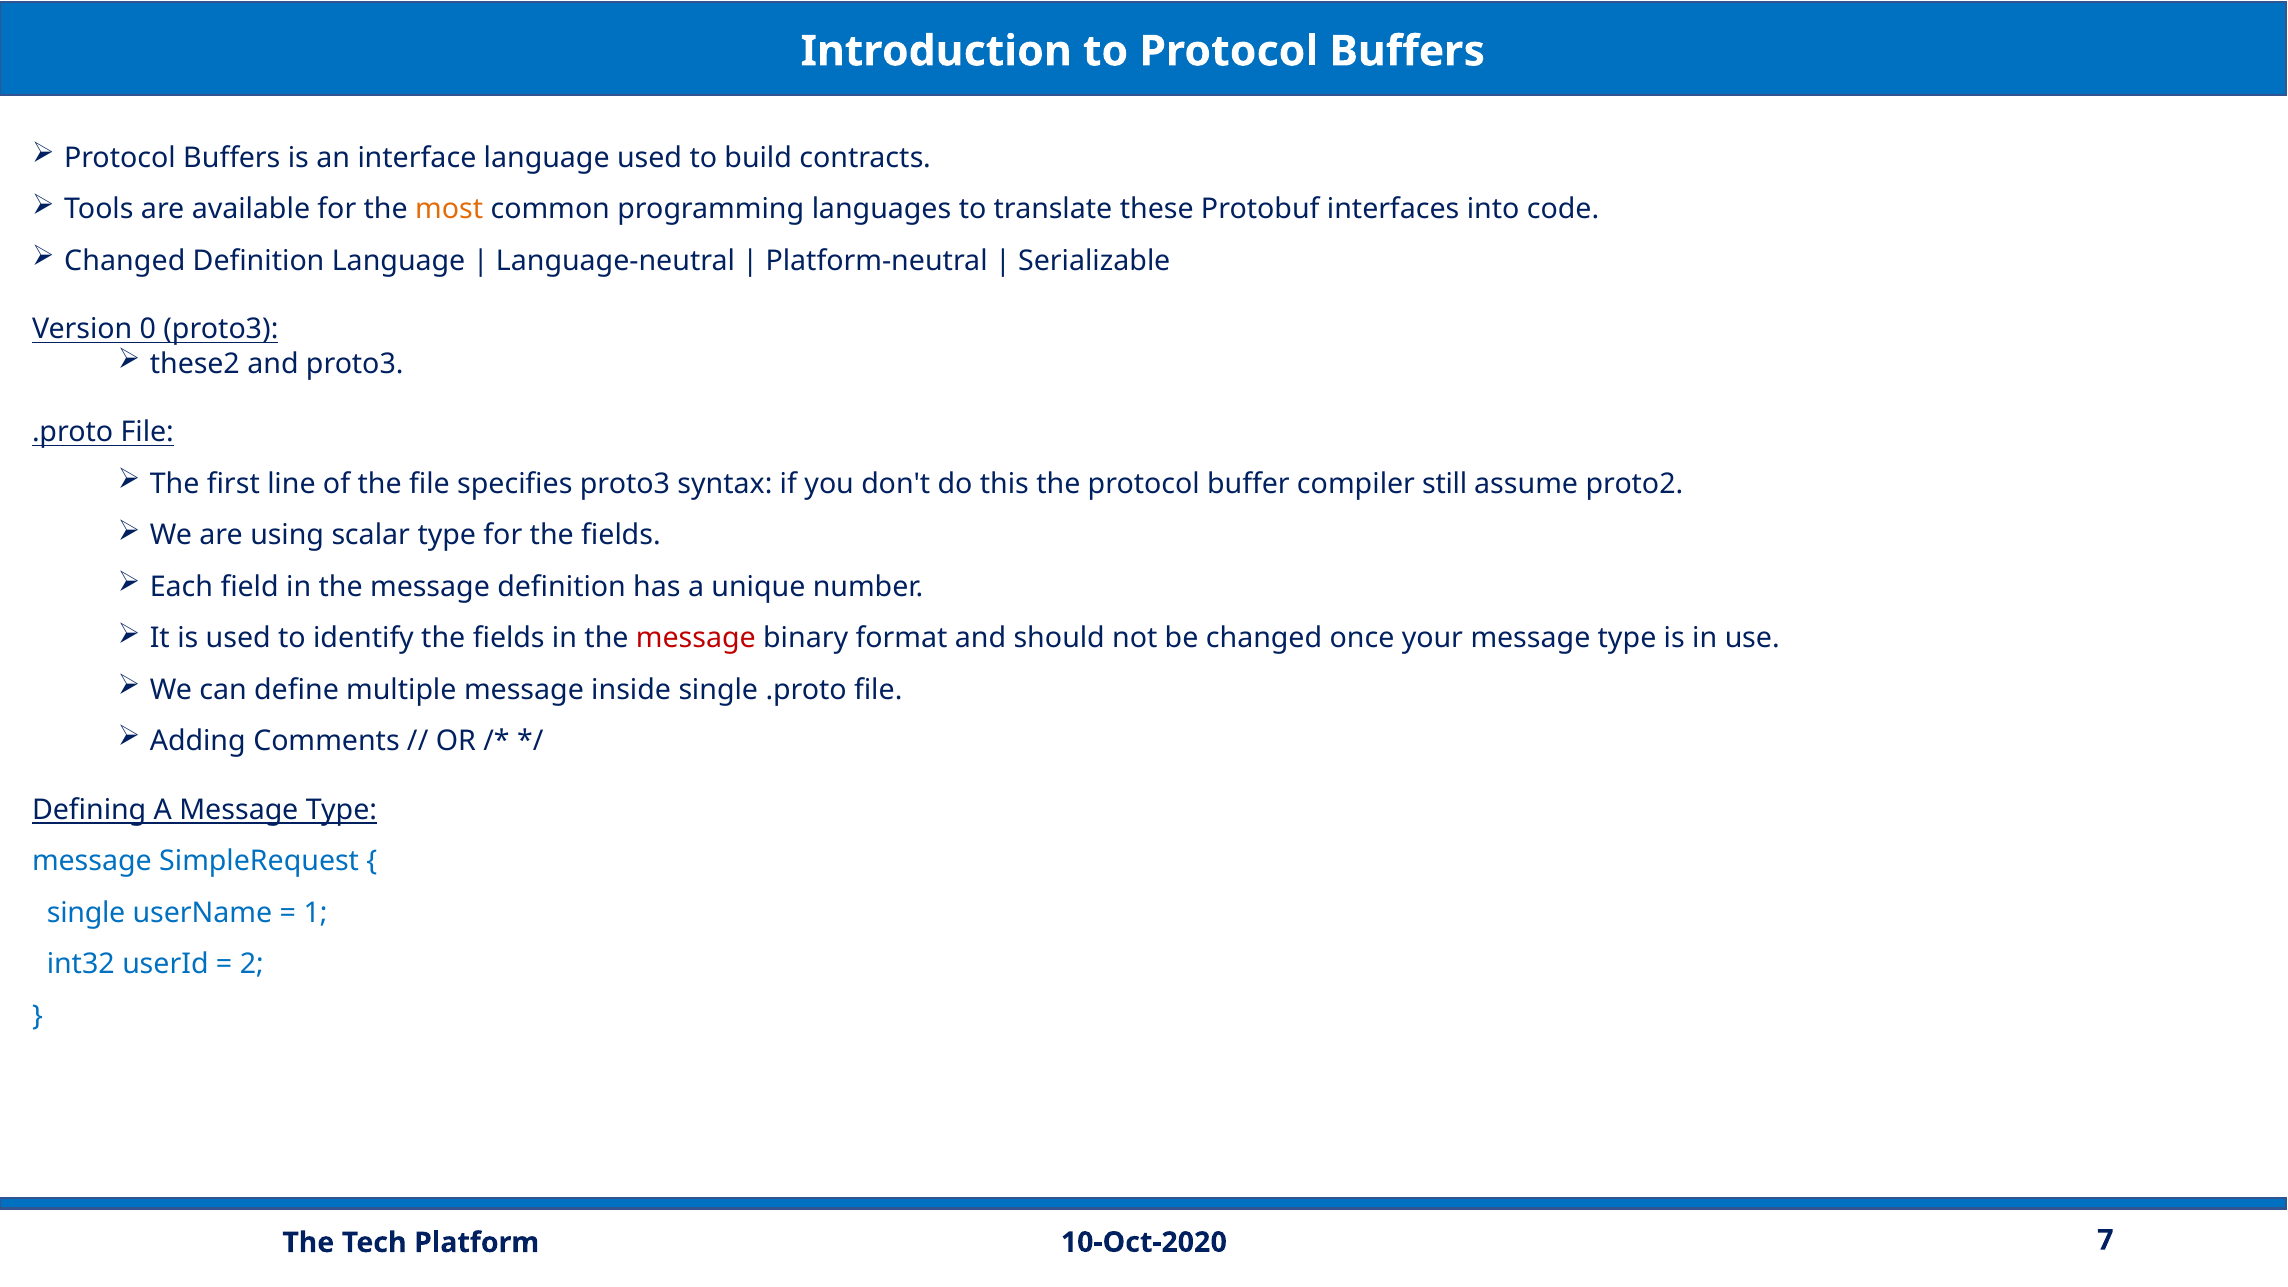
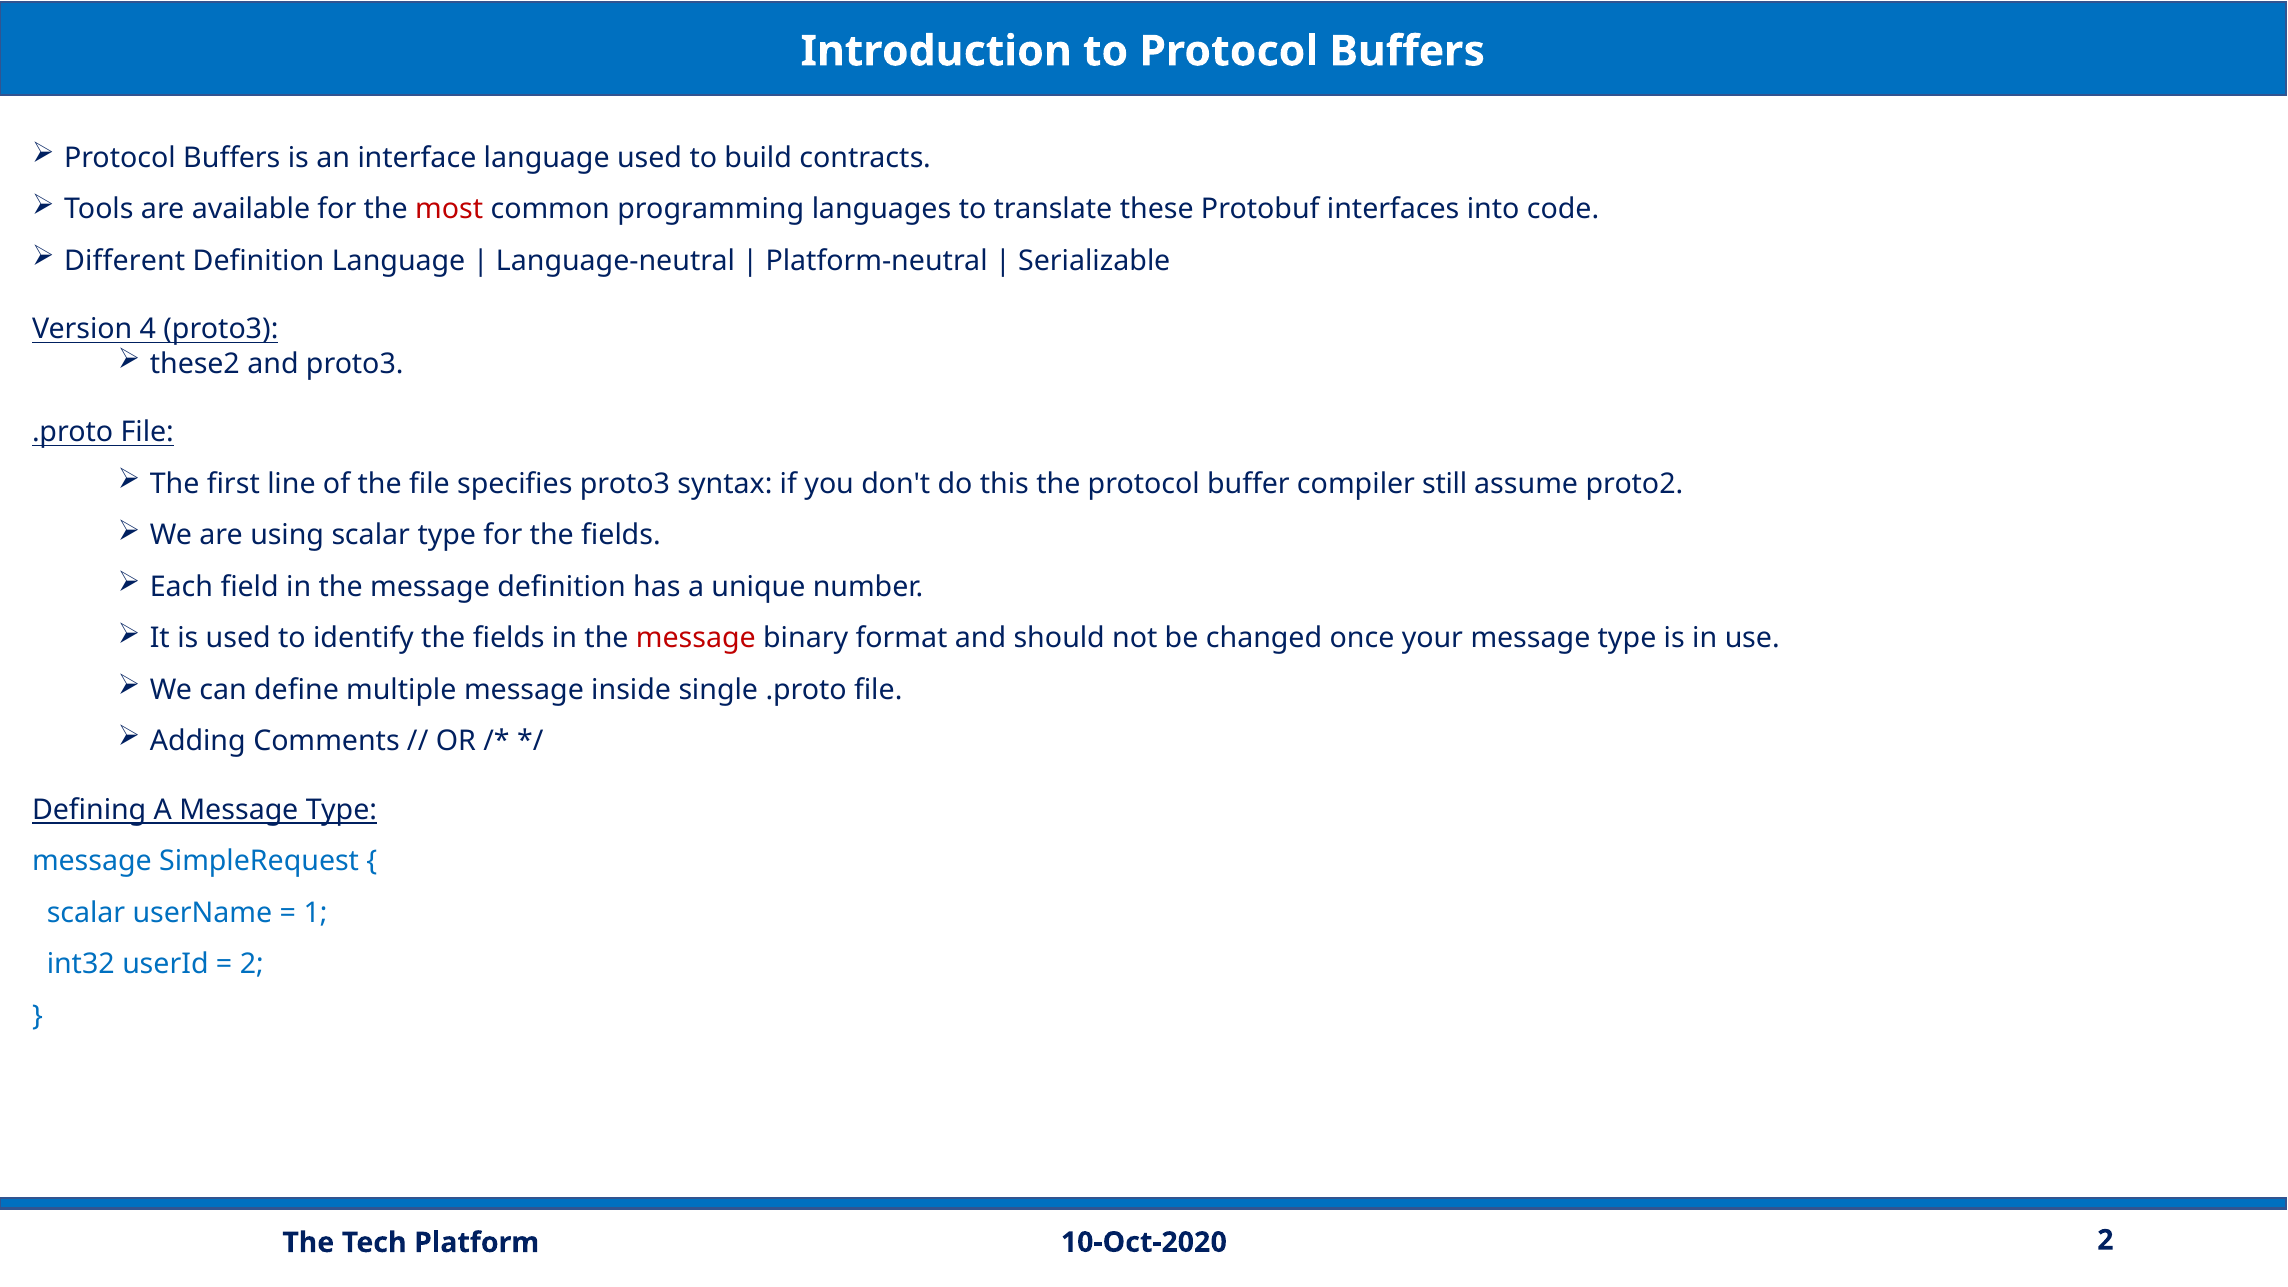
most colour: orange -> red
Changed at (125, 261): Changed -> Different
0: 0 -> 4
single at (86, 913): single -> scalar
10-Oct-2020 7: 7 -> 2
